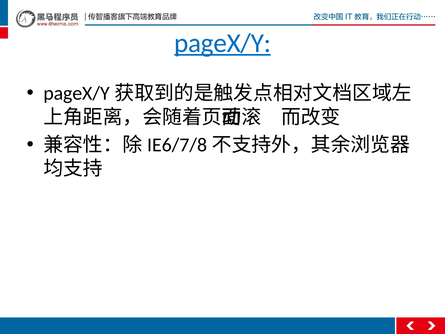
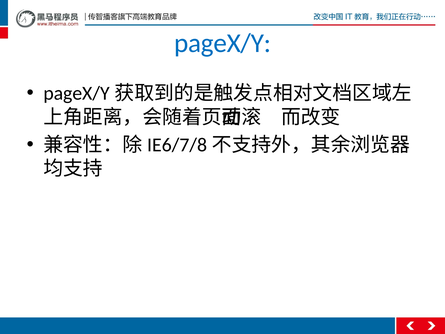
pageX/Y underline: present -> none
